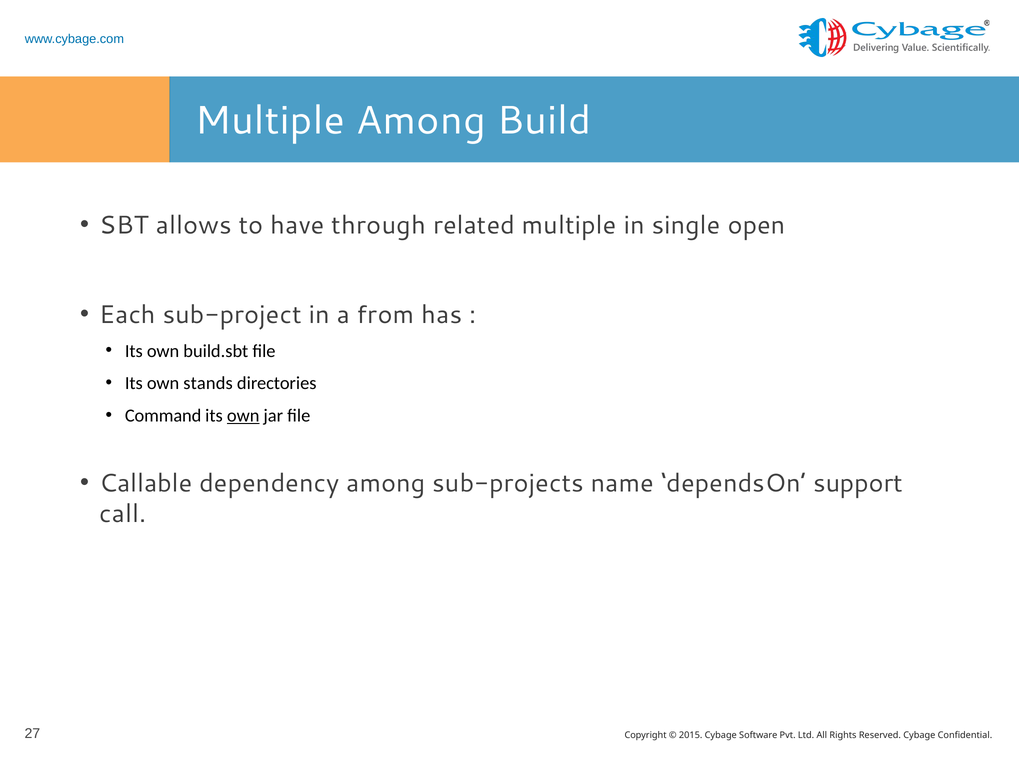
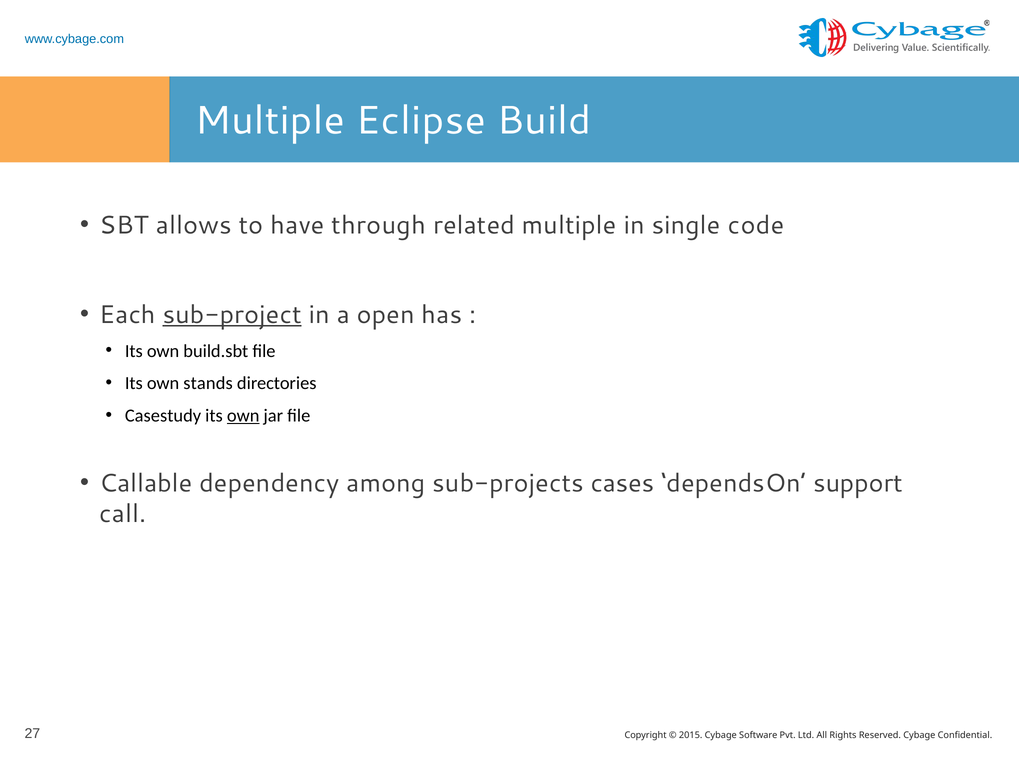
Multiple Among: Among -> Eclipse
open: open -> code
sub-project underline: none -> present
from: from -> open
Command: Command -> Casestudy
name: name -> cases
